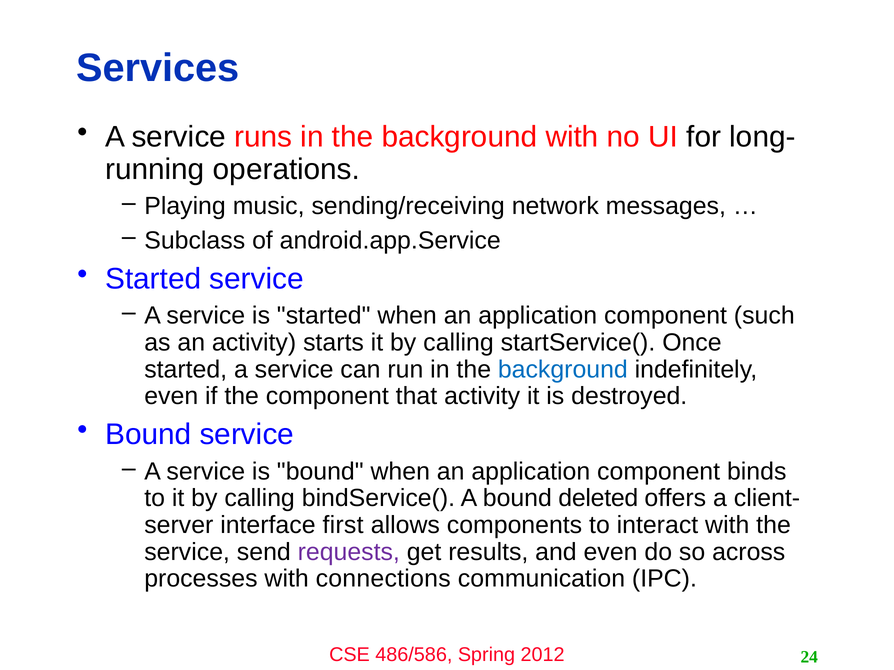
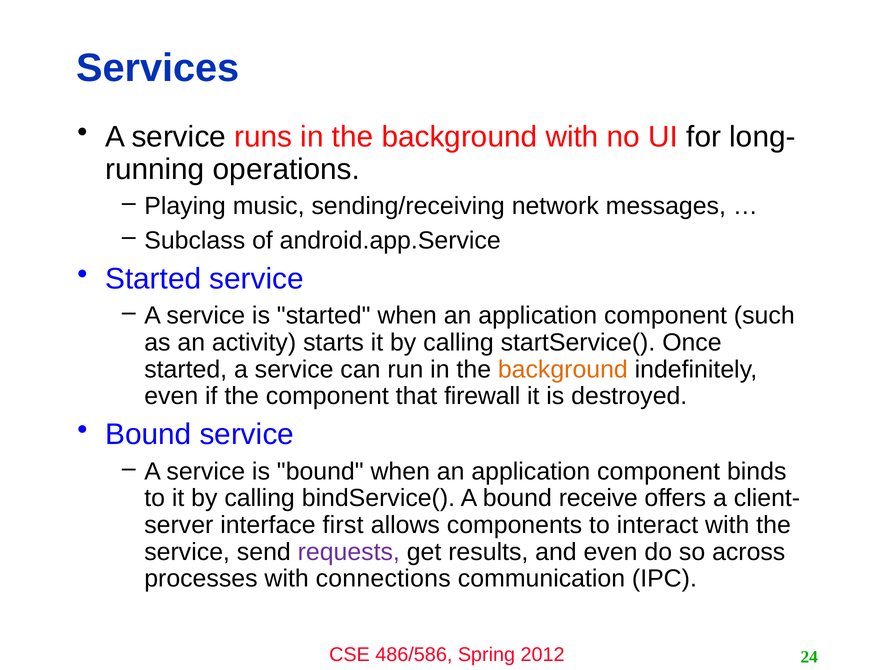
background at (563, 370) colour: blue -> orange
that activity: activity -> firewall
deleted: deleted -> receive
